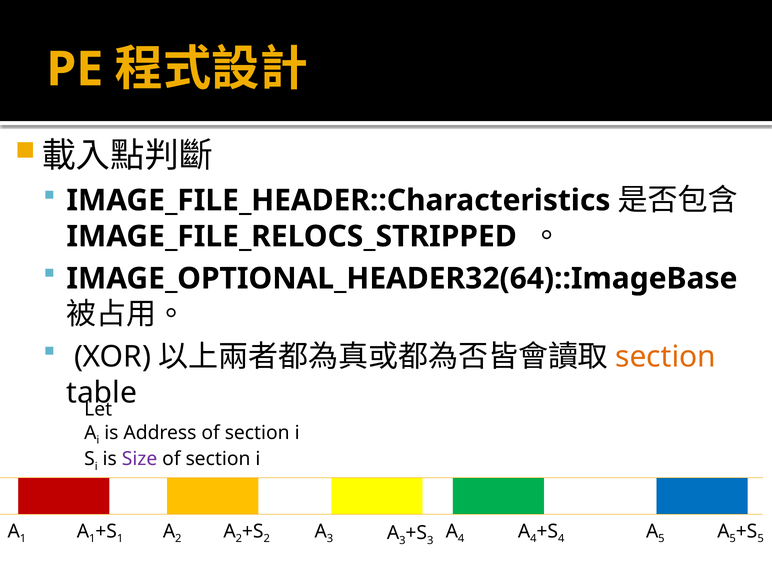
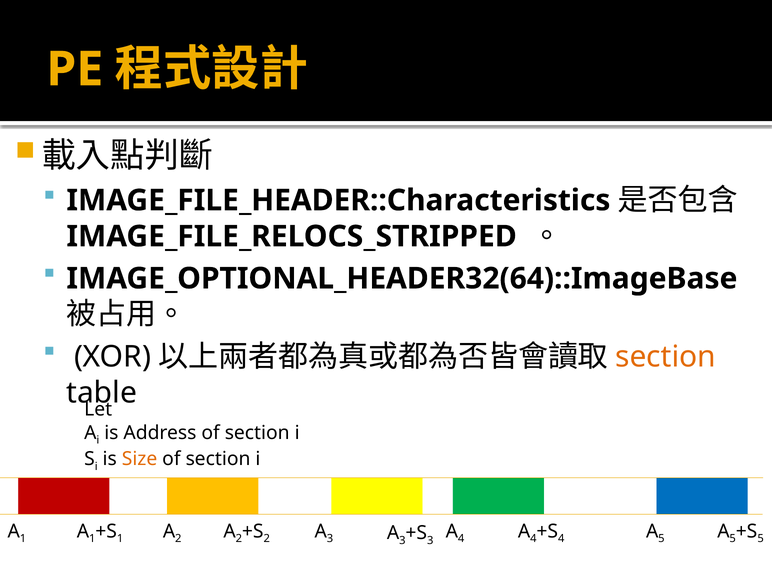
Size colour: purple -> orange
